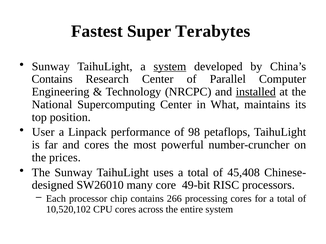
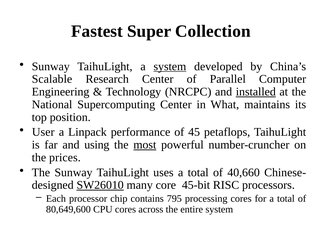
Terabytes: Terabytes -> Collection
Contains at (52, 79): Contains -> Scalable
98: 98 -> 45
and cores: cores -> using
most underline: none -> present
45,408: 45,408 -> 40,660
SW26010 underline: none -> present
49-bit: 49-bit -> 45-bit
266: 266 -> 795
10,520,102: 10,520,102 -> 80,649,600
